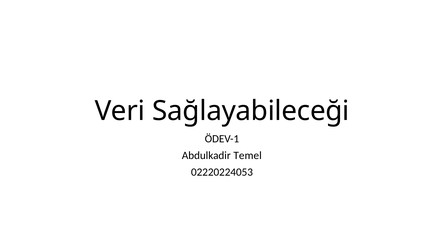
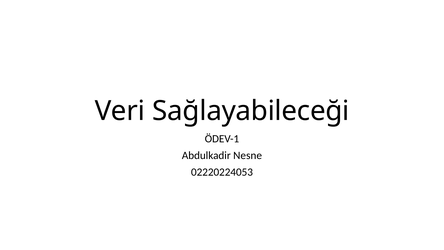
Temel: Temel -> Nesne
